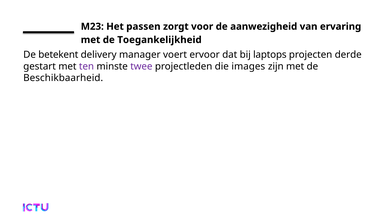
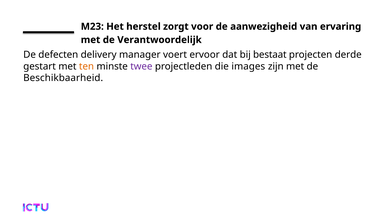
passen: passen -> herstel
Toegankelijkheid: Toegankelijkheid -> Verantwoordelijk
betekent: betekent -> defecten
laptops: laptops -> bestaat
ten colour: purple -> orange
